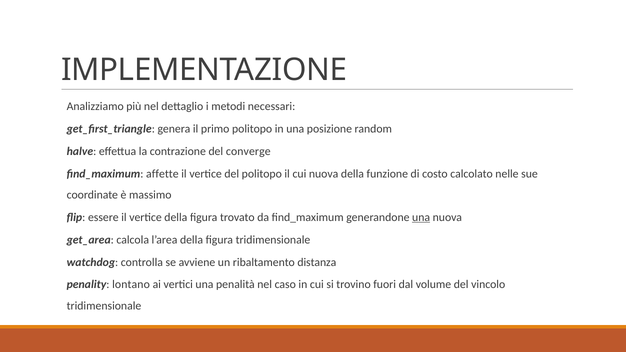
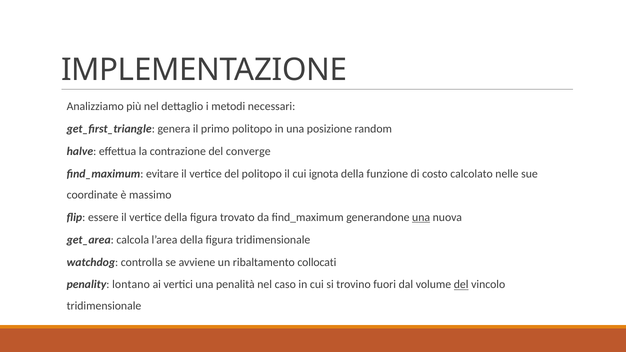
affette: affette -> evitare
cui nuova: nuova -> ignota
distanza: distanza -> collocati
del at (461, 285) underline: none -> present
